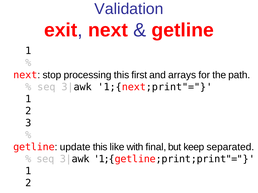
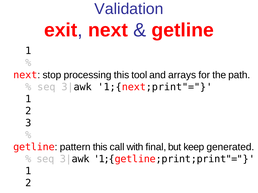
first: first -> tool
update: update -> pattern
like: like -> call
separated: separated -> generated
